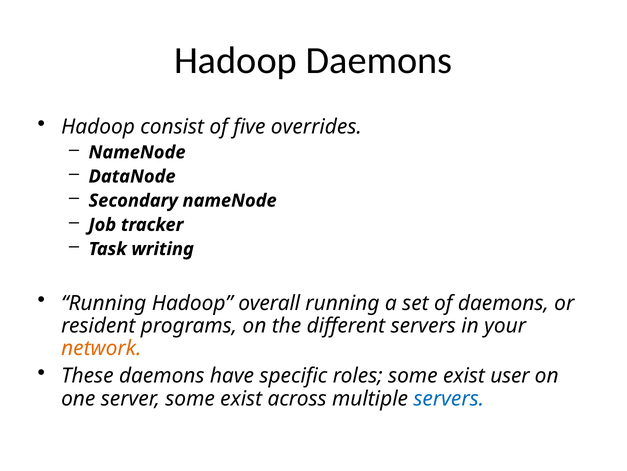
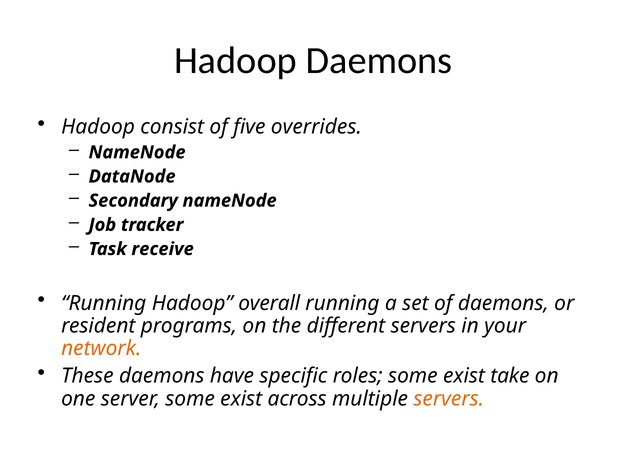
writing: writing -> receive
user: user -> take
servers at (449, 398) colour: blue -> orange
